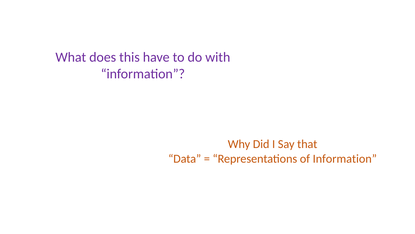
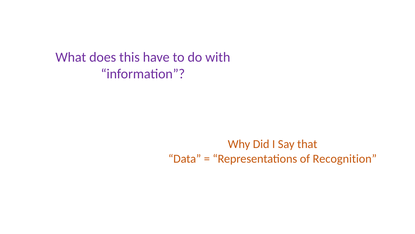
of Information: Information -> Recognition
